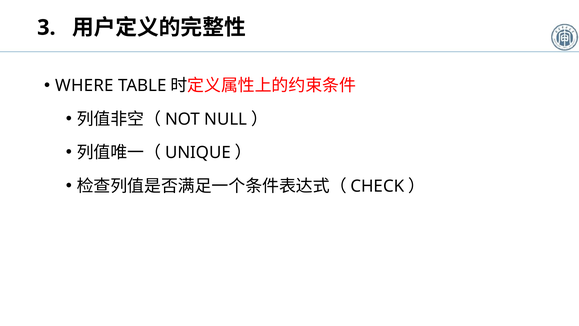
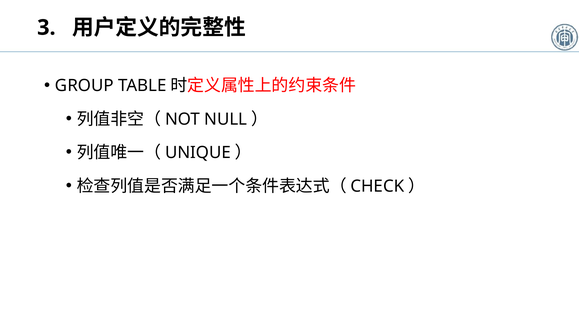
WHERE: WHERE -> GROUP
